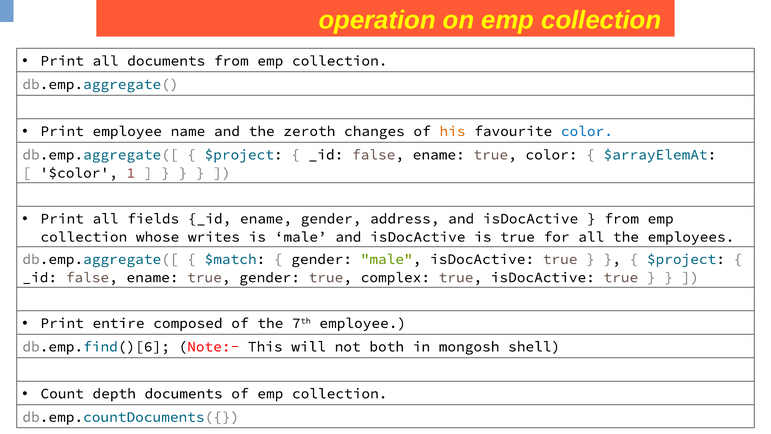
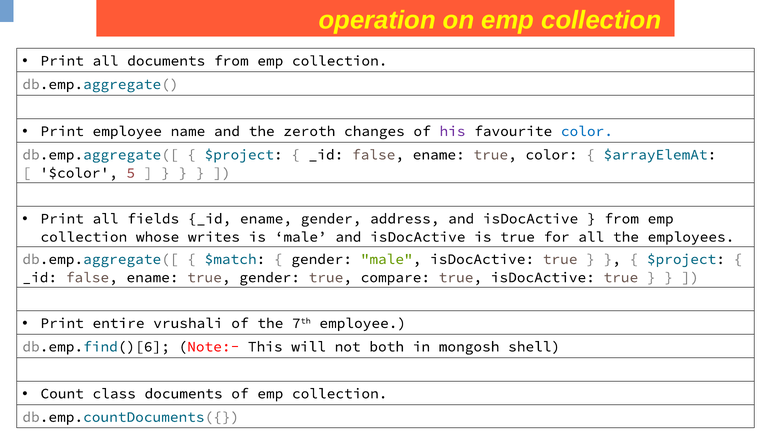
his colour: orange -> purple
1: 1 -> 5
complex: complex -> compare
composed: composed -> vrushali
depth: depth -> class
